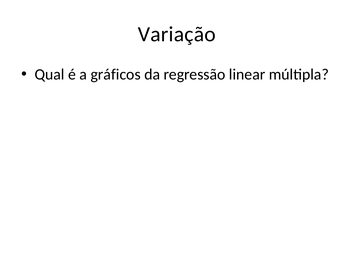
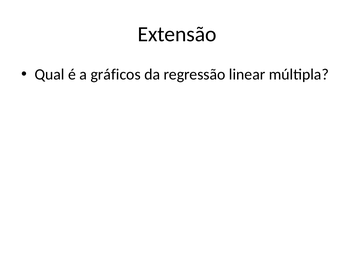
Variação: Variação -> Extensão
